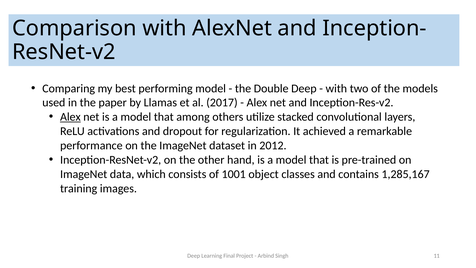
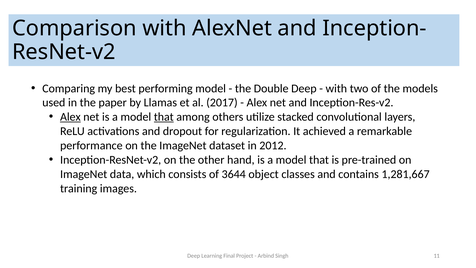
that at (164, 117) underline: none -> present
1001: 1001 -> 3644
1,285,167: 1,285,167 -> 1,281,667
